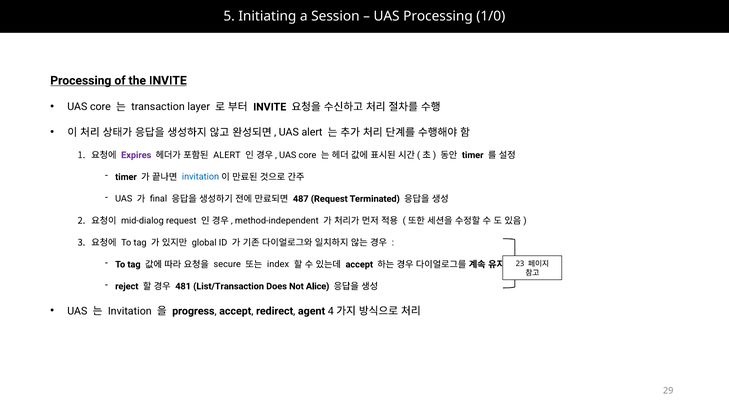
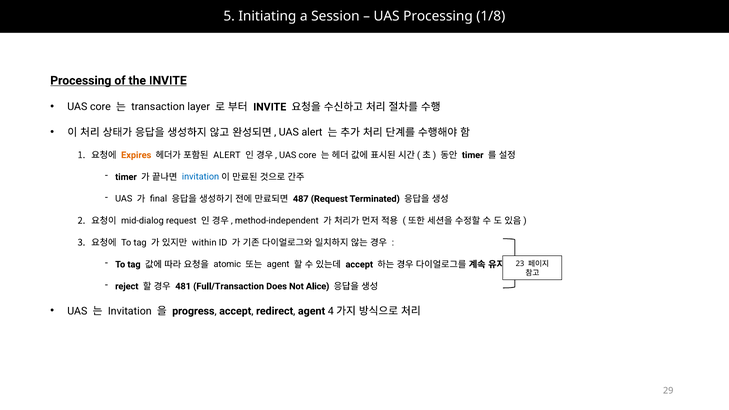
1/0: 1/0 -> 1/8
Expires colour: purple -> orange
global: global -> within
secure: secure -> atomic
index at (278, 264): index -> agent
List/Transaction: List/Transaction -> Full/Transaction
